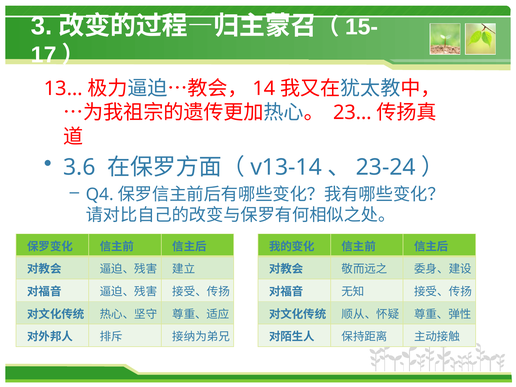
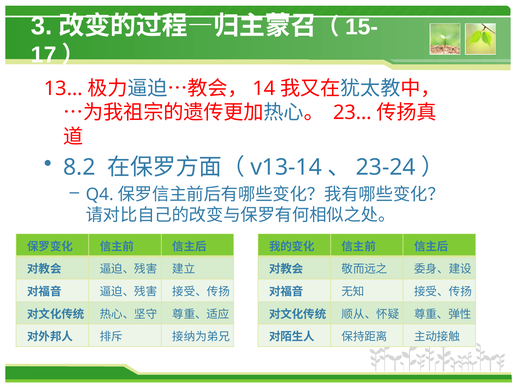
3.6: 3.6 -> 8.2
